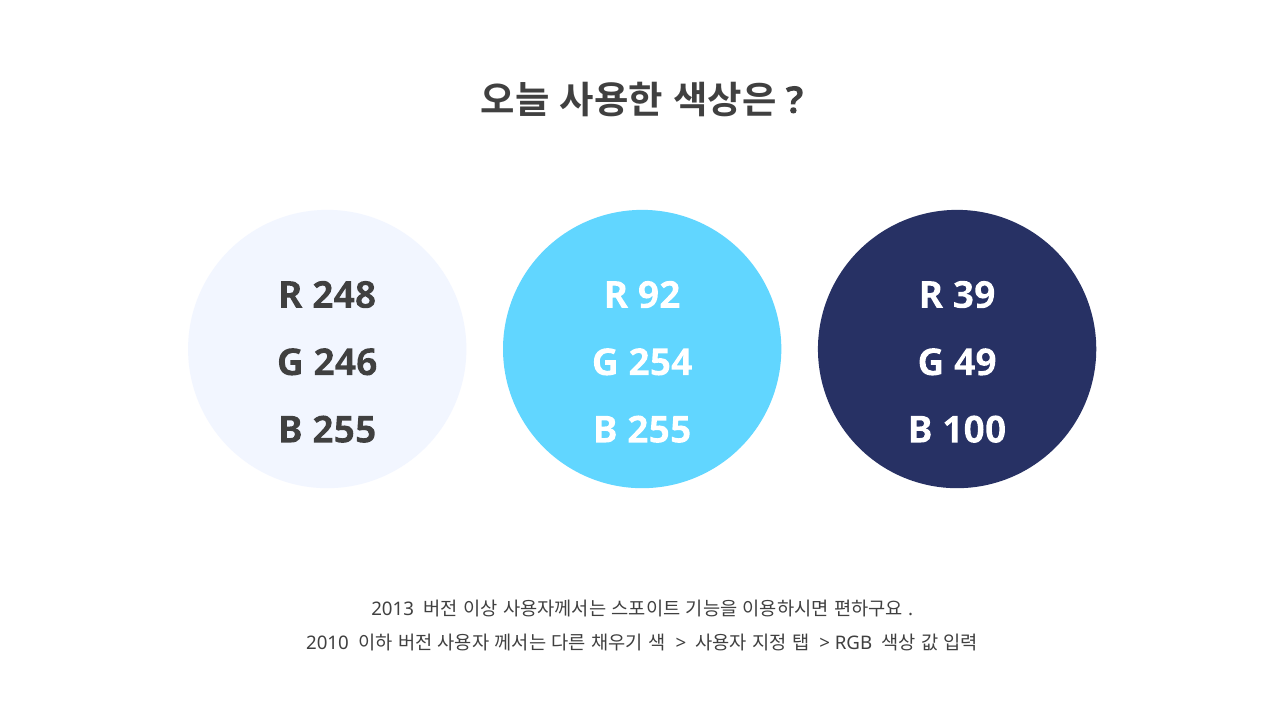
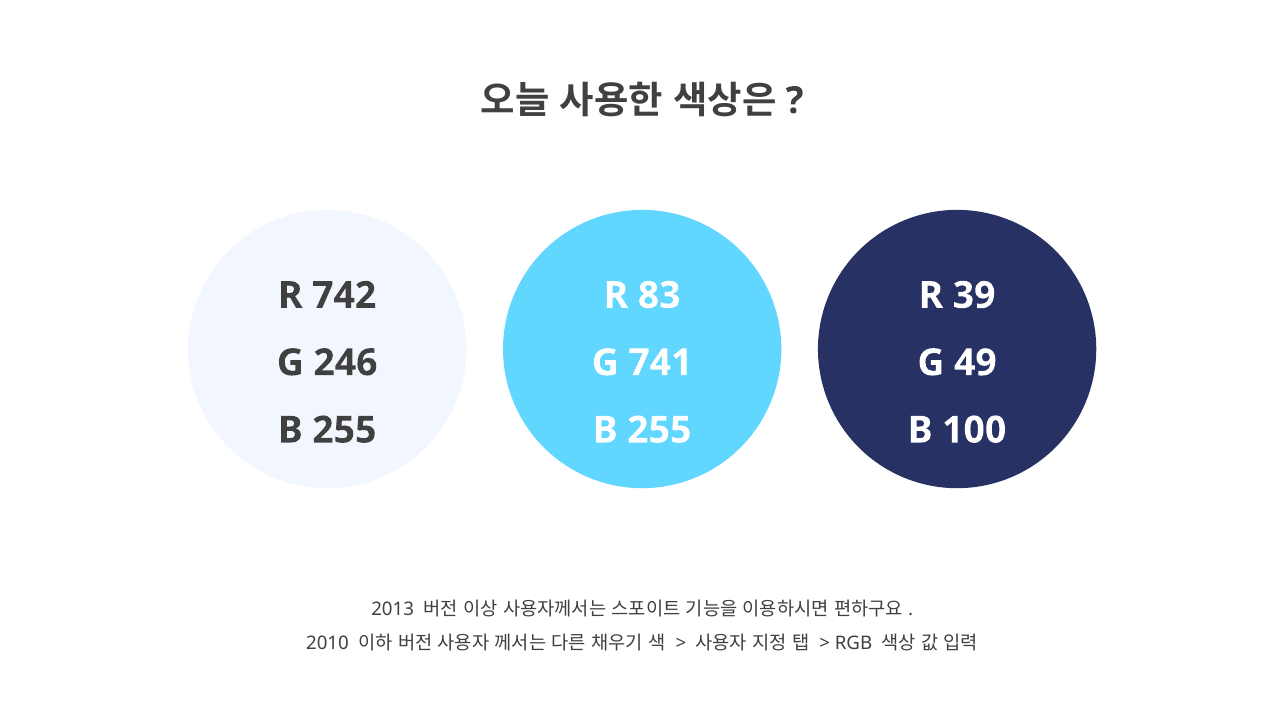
248: 248 -> 742
92: 92 -> 83
254: 254 -> 741
